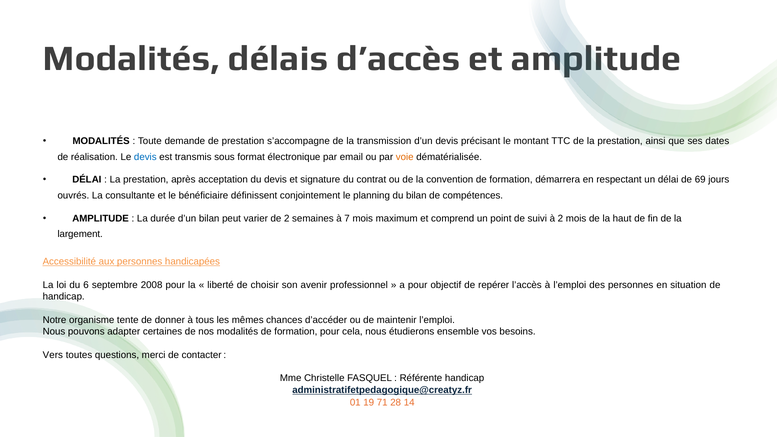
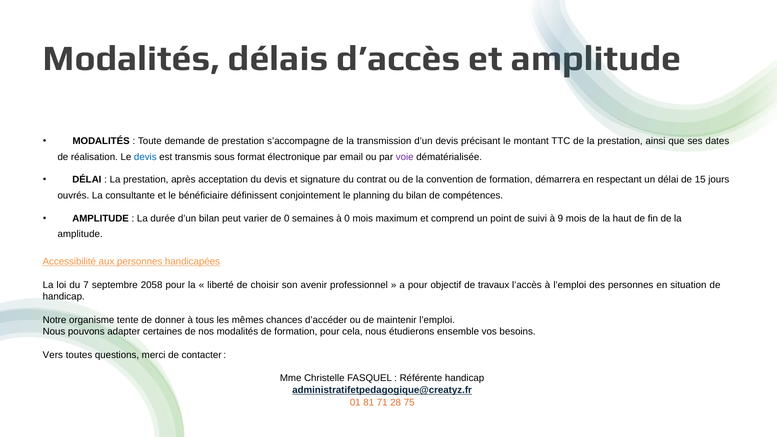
voie colour: orange -> purple
69: 69 -> 15
de 2: 2 -> 0
à 7: 7 -> 0
à 2: 2 -> 9
largement at (80, 234): largement -> amplitude
6: 6 -> 7
2008: 2008 -> 2058
repérer: repérer -> travaux
19: 19 -> 81
14: 14 -> 75
